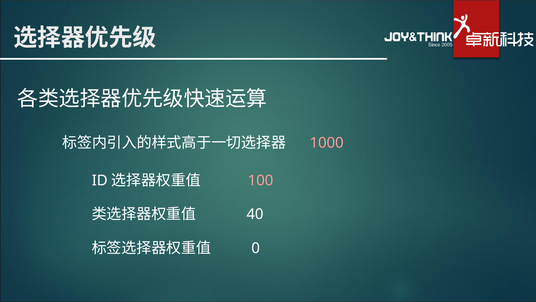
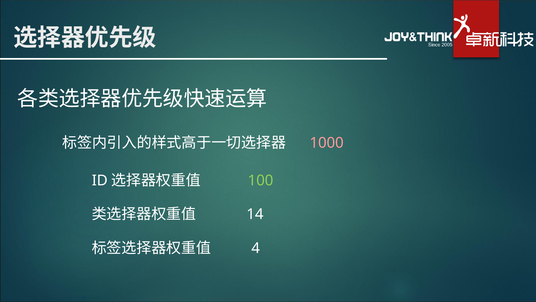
100 colour: pink -> light green
40: 40 -> 14
0: 0 -> 4
